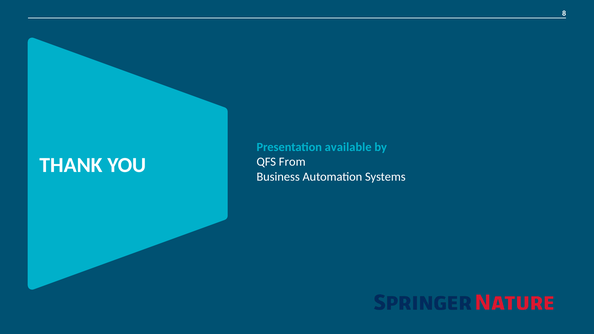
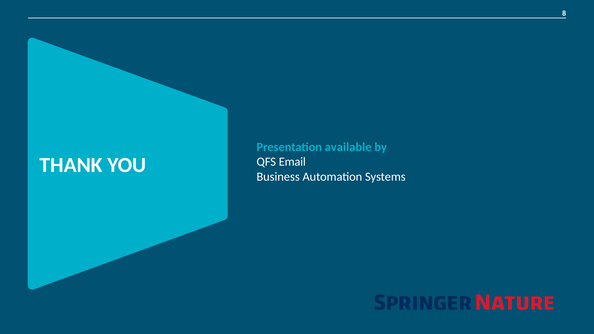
From: From -> Email
